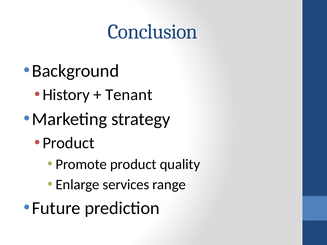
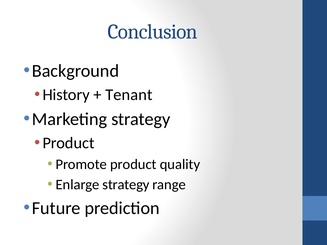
Enlarge services: services -> strategy
